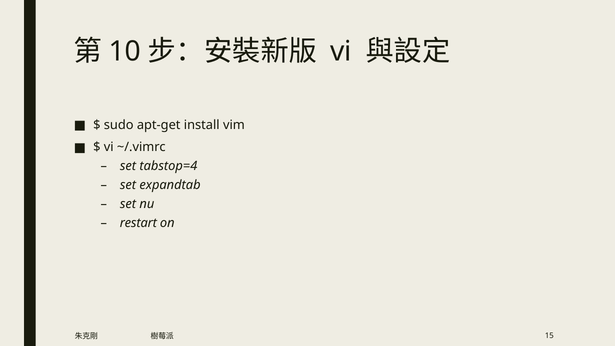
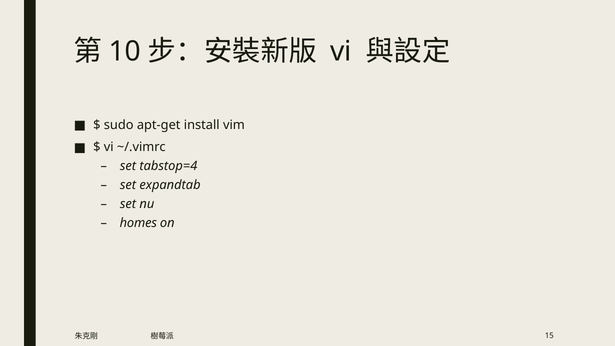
restart: restart -> homes
